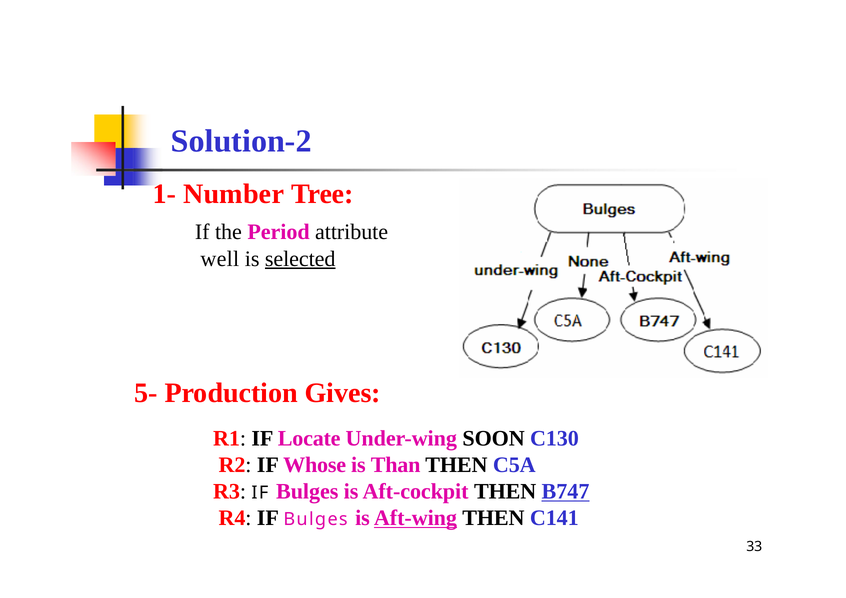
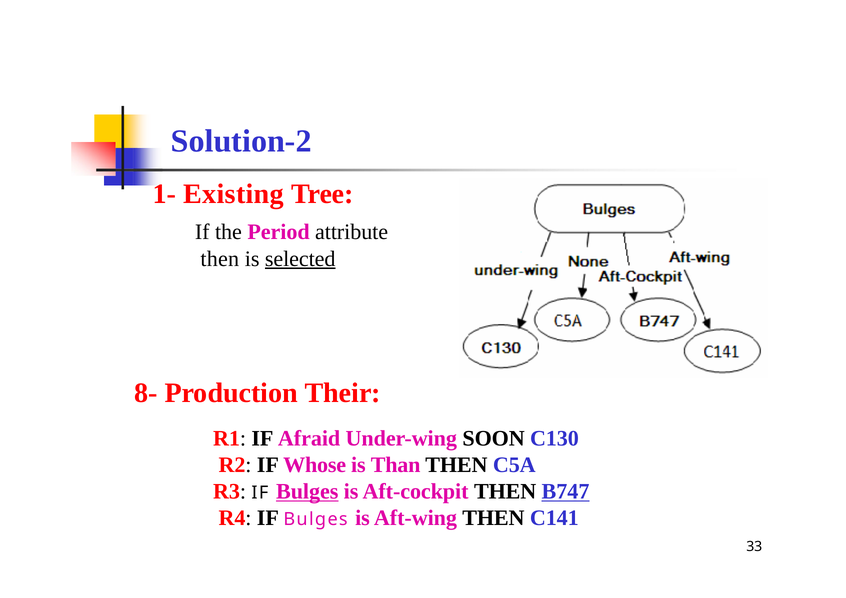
Number: Number -> Existing
well at (220, 259): well -> then
5-: 5- -> 8-
Gives: Gives -> Their
Locate: Locate -> Afraid
Bulges at (307, 491) underline: none -> present
Aft-wing underline: present -> none
